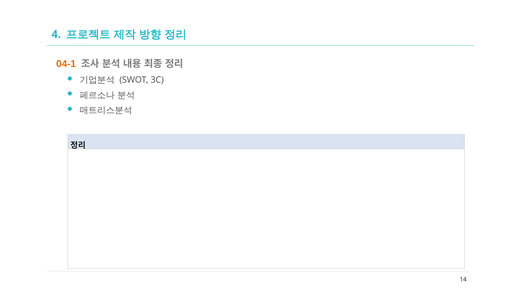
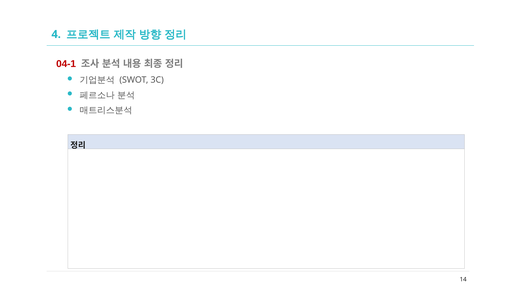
04-1 colour: orange -> red
